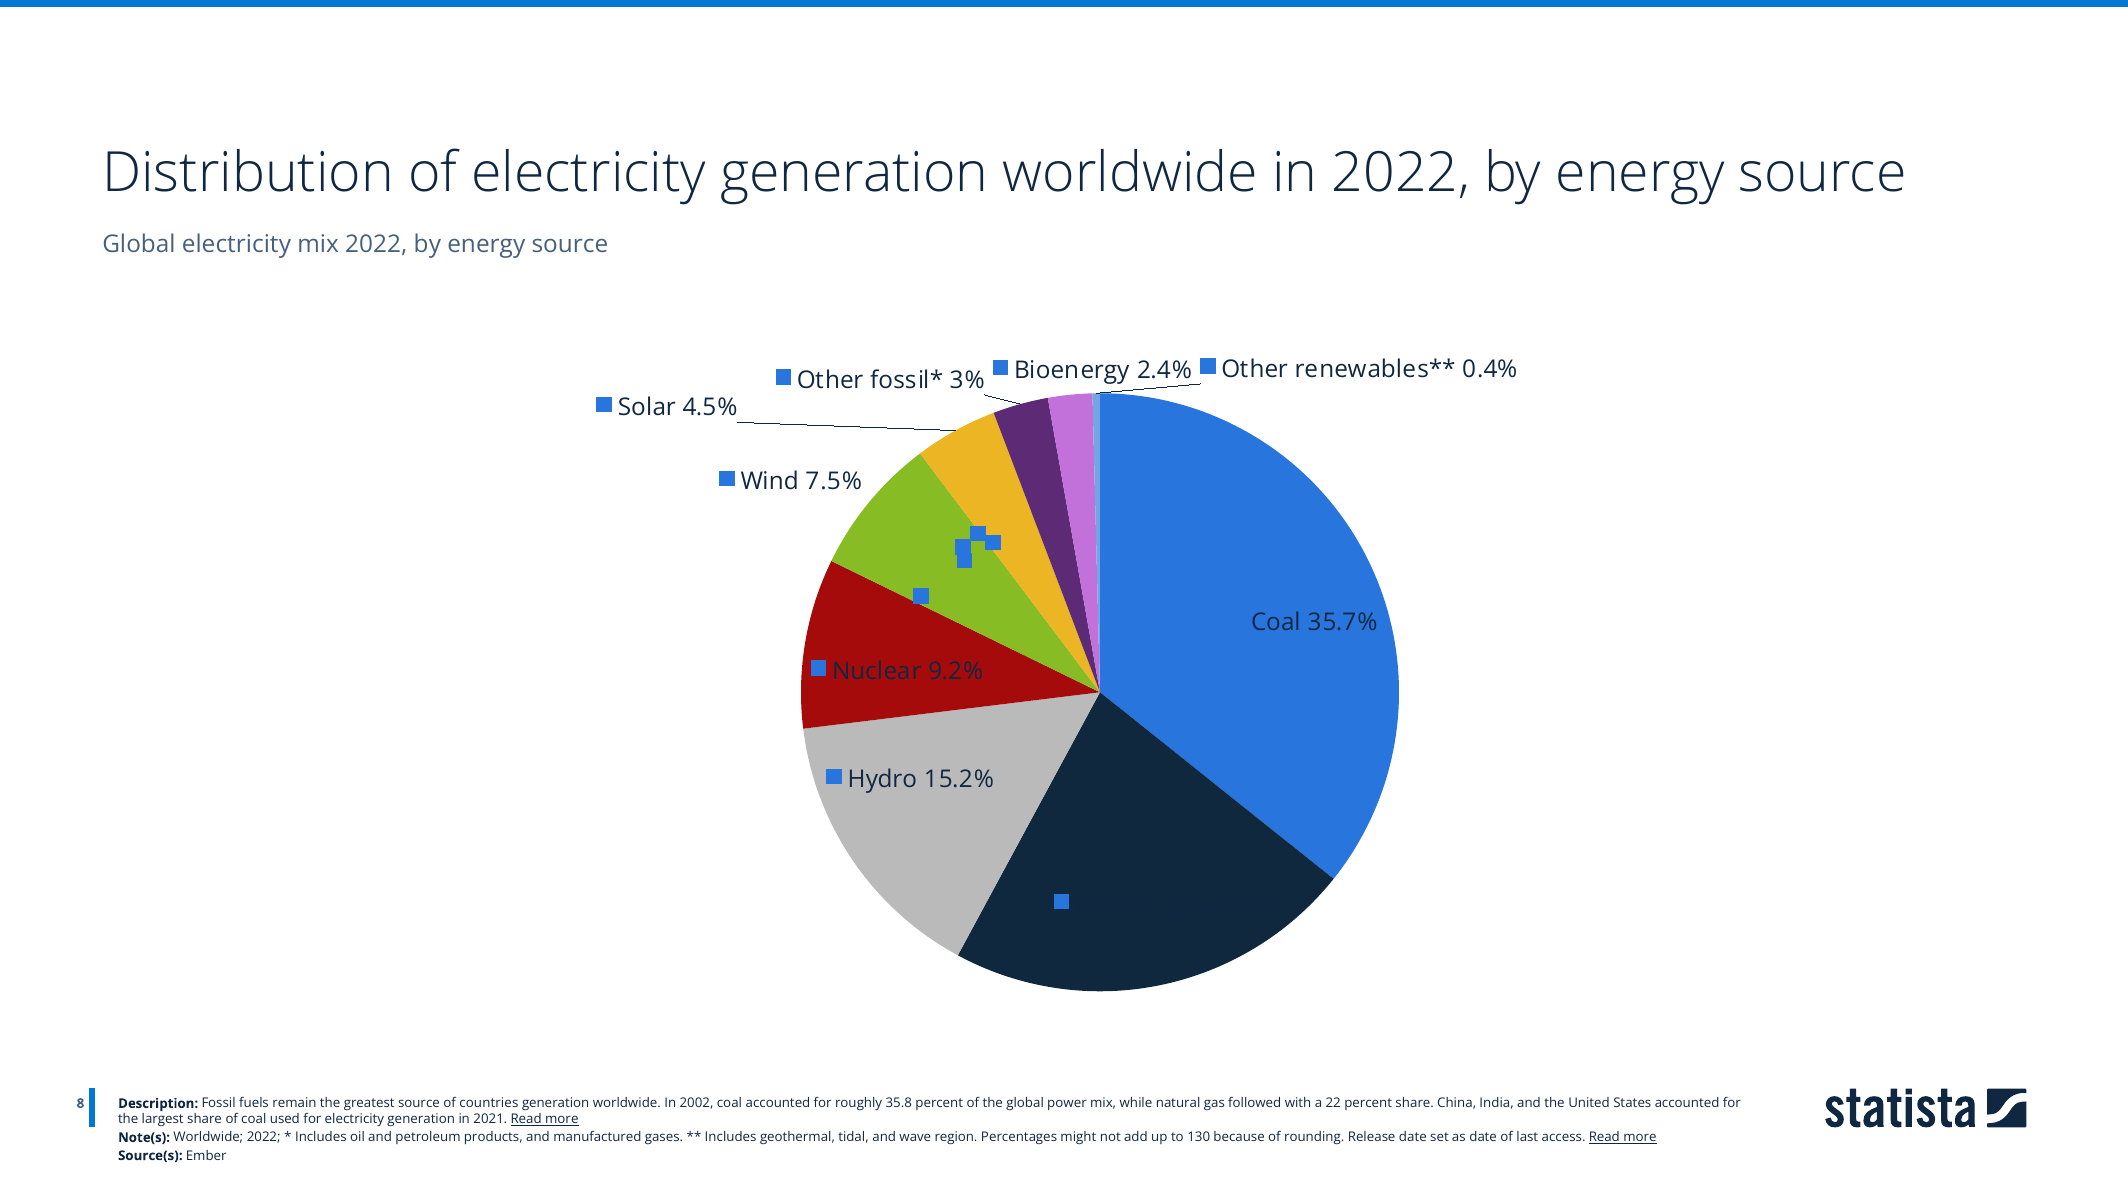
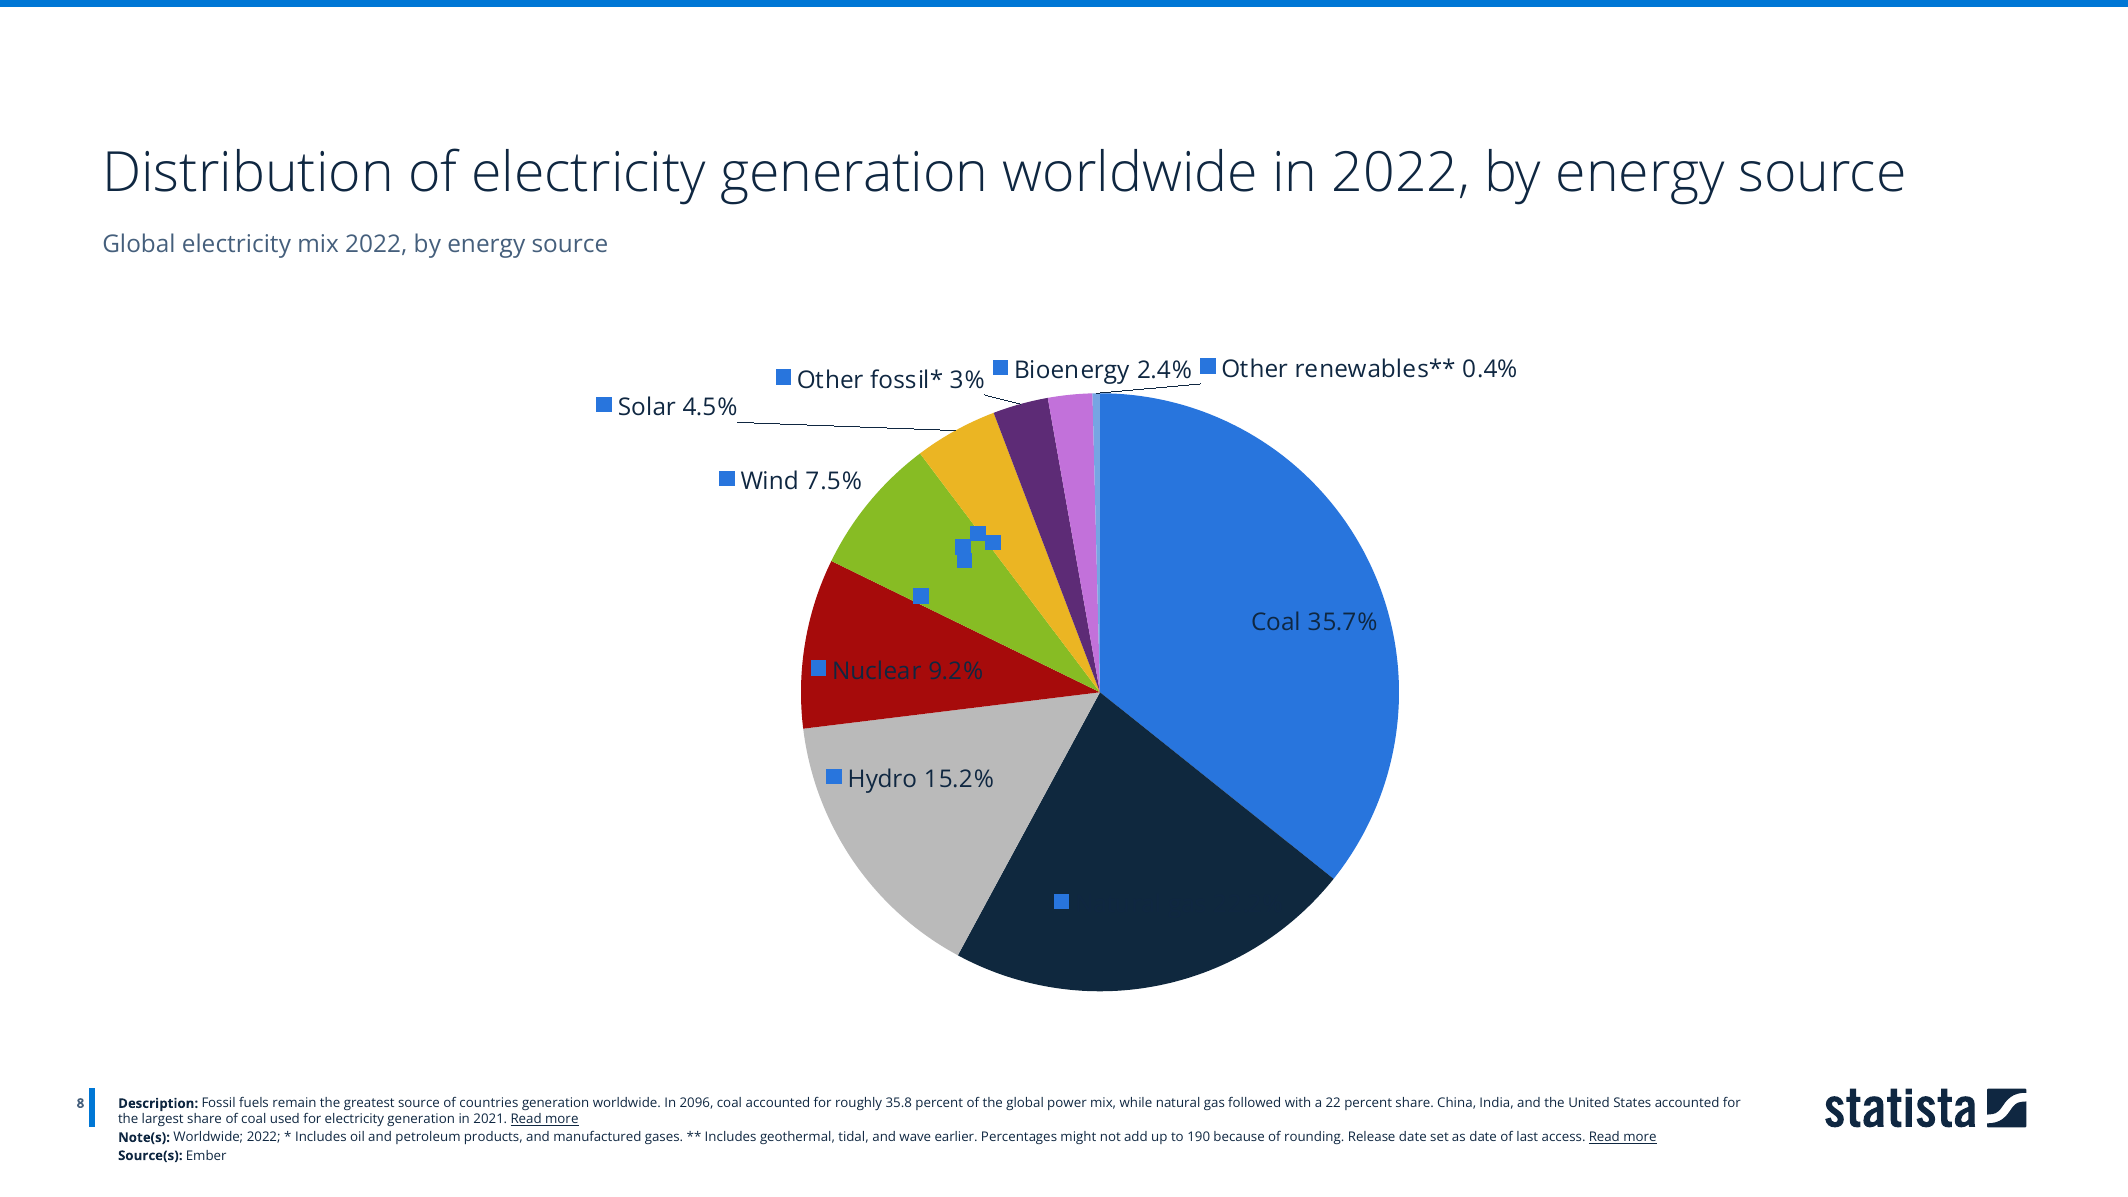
2002: 2002 -> 2096
region: region -> earlier
130: 130 -> 190
